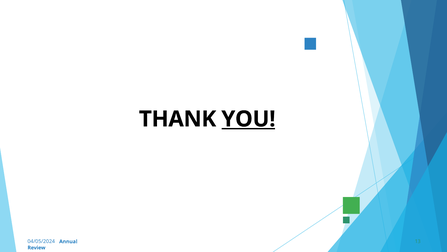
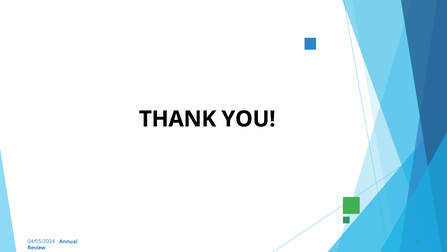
YOU underline: present -> none
